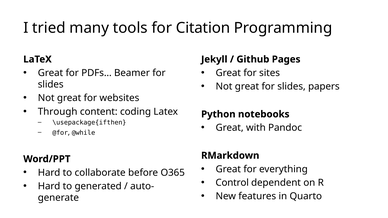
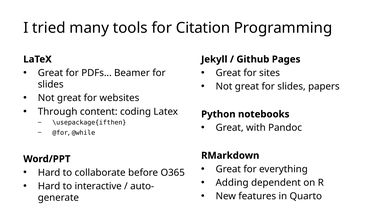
Control: Control -> Adding
generated: generated -> interactive
